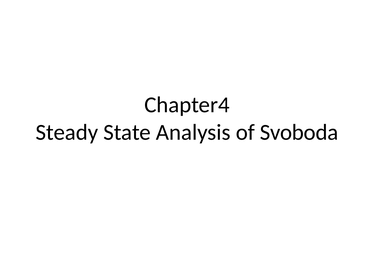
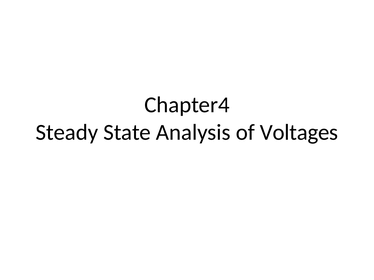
Svoboda: Svoboda -> Voltages
